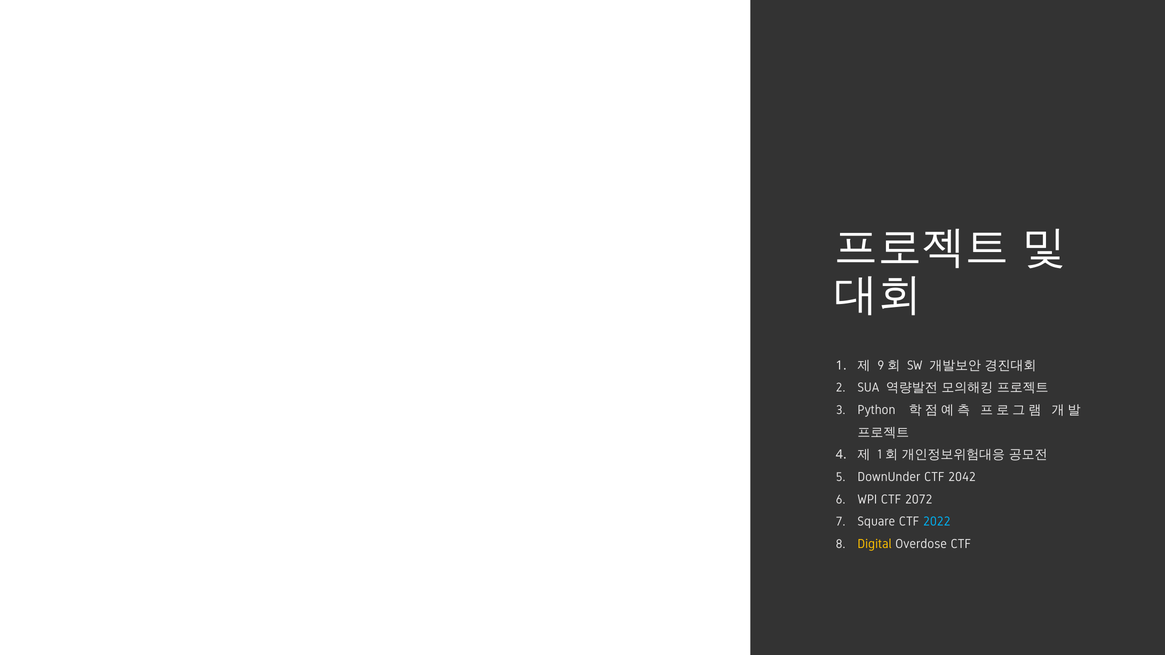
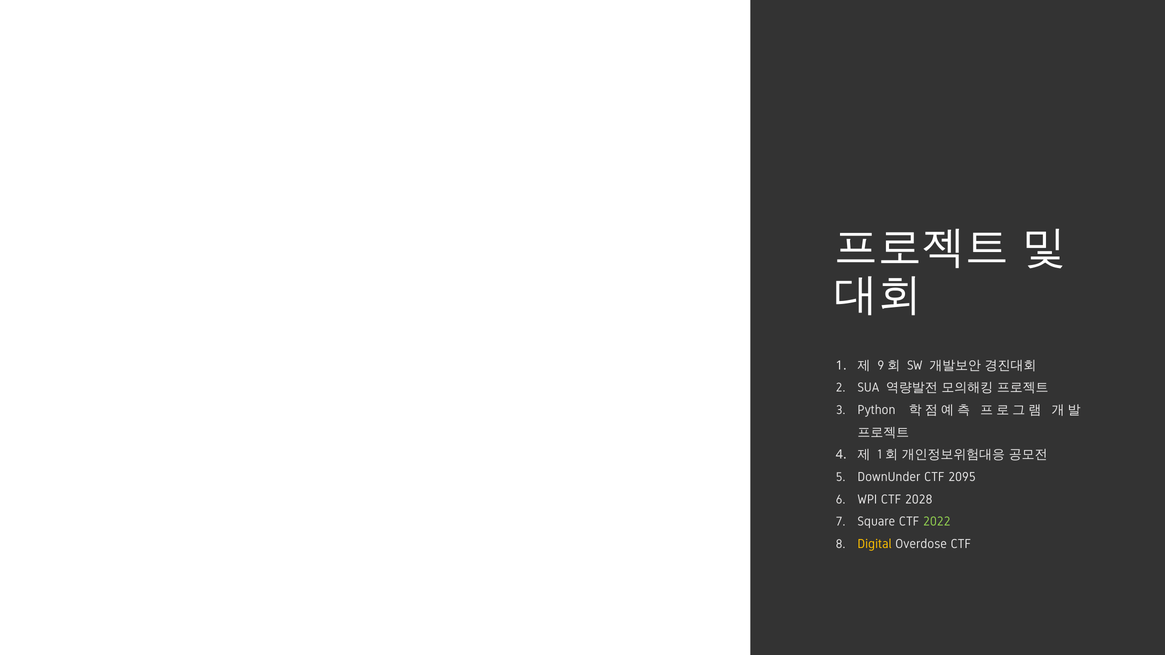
2042: 2042 -> 2095
2072: 2072 -> 2028
2022 colour: light blue -> light green
